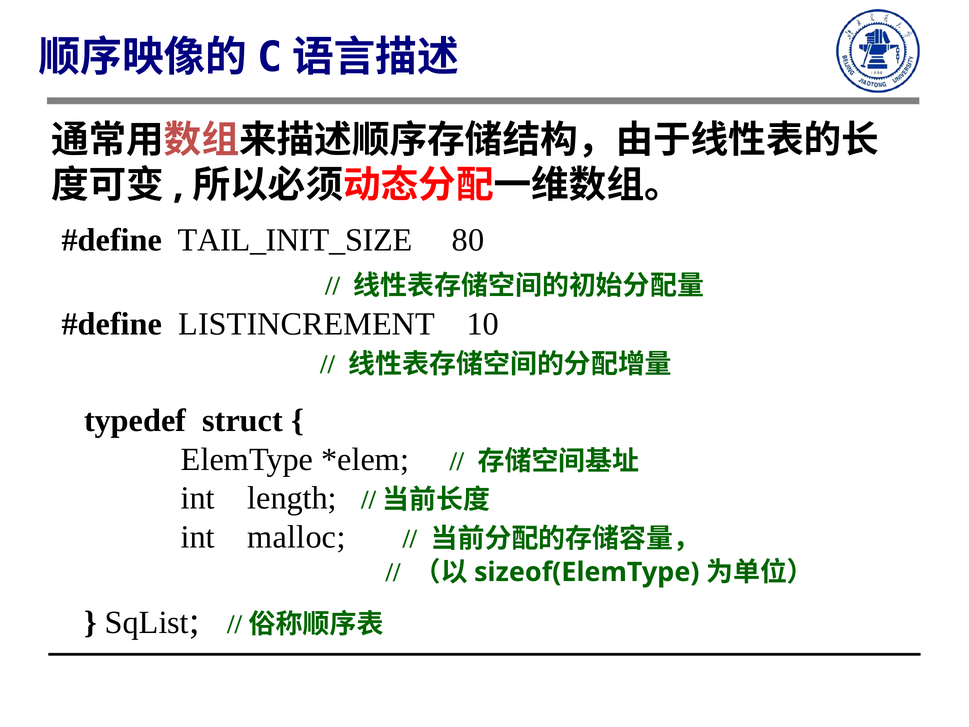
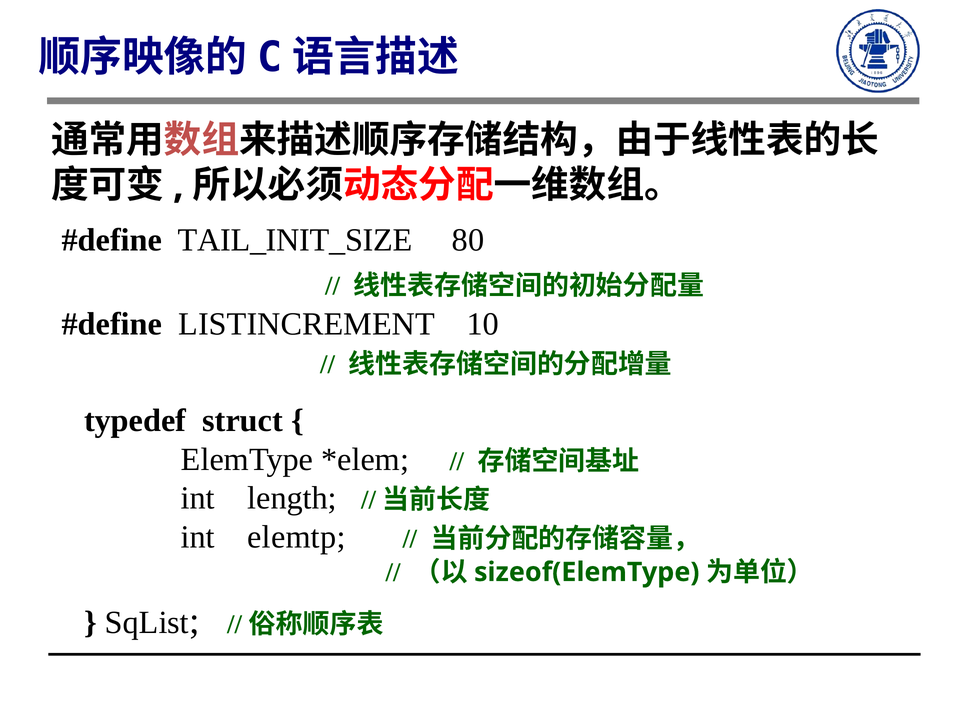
malloc: malloc -> elemtp
